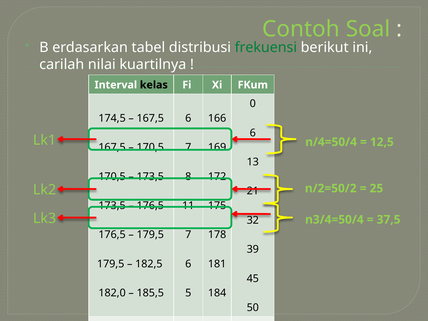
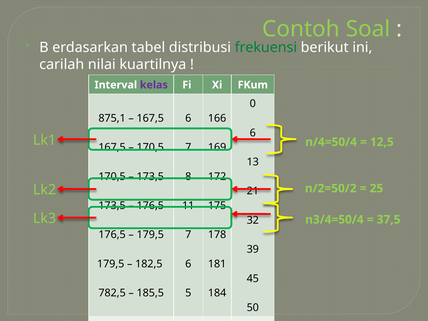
kelas colour: black -> purple
174,5: 174,5 -> 875,1
182,0: 182,0 -> 782,5
